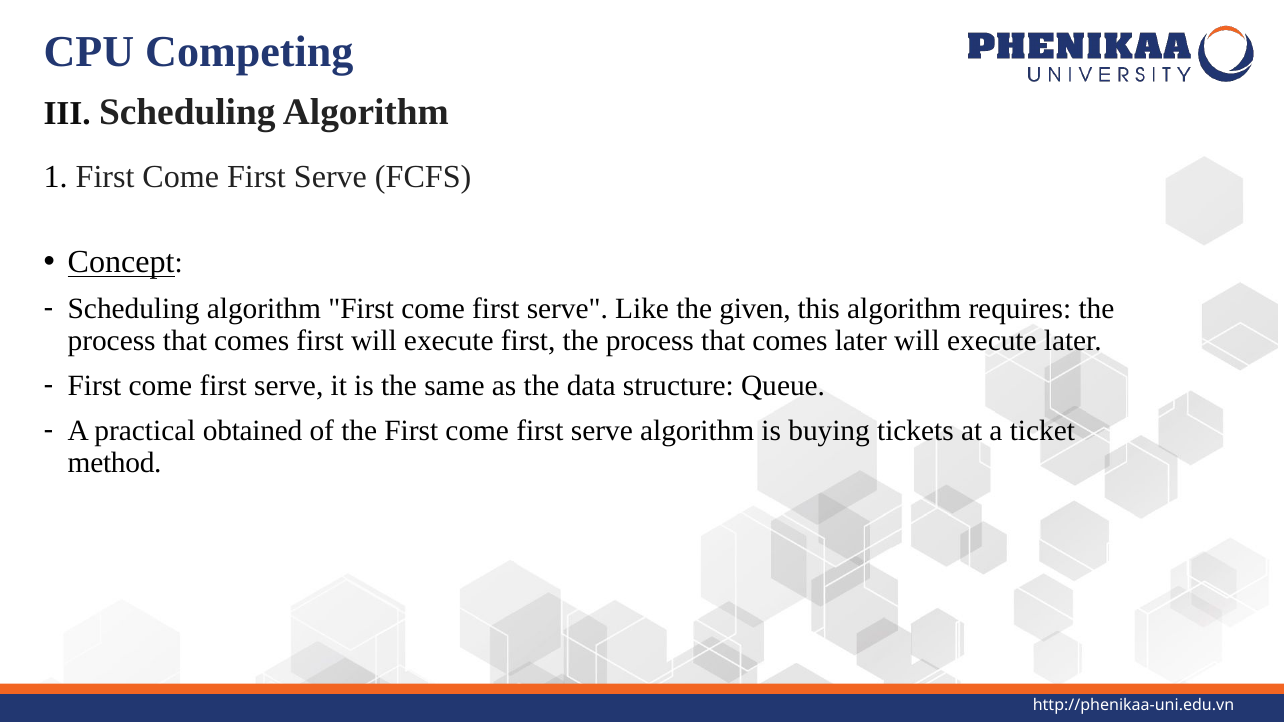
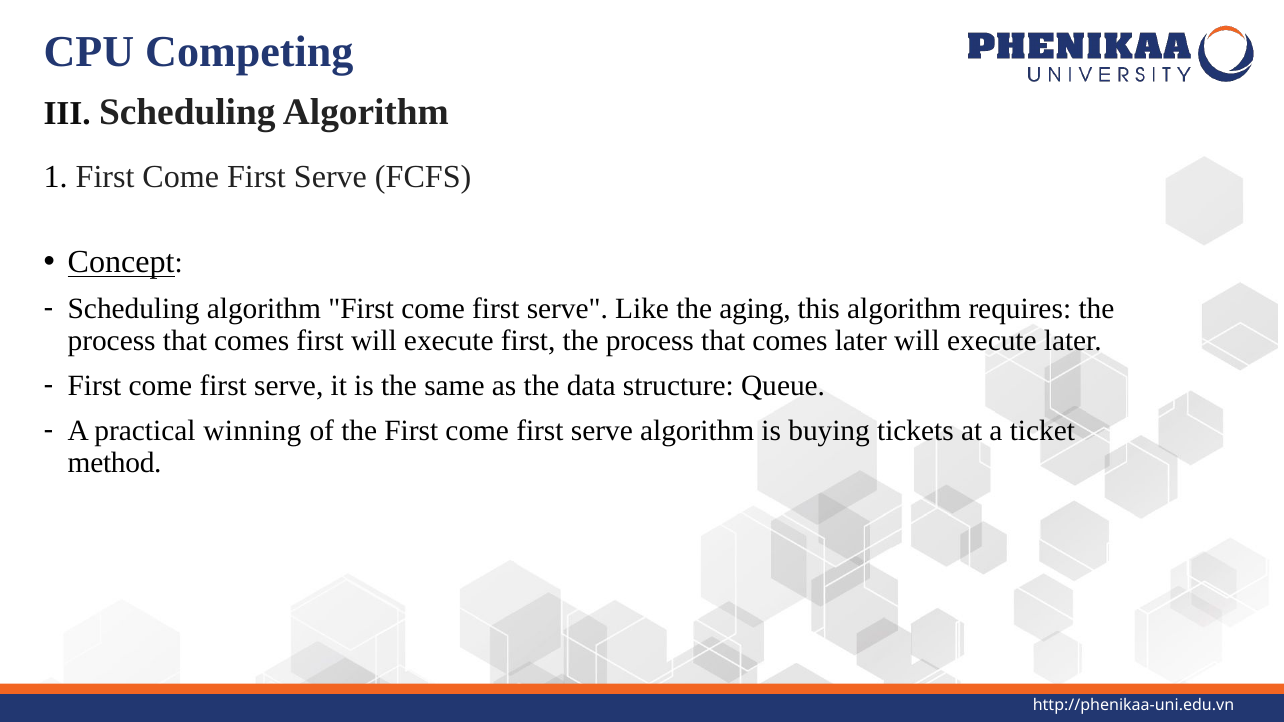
given: given -> aging
obtained: obtained -> winning
